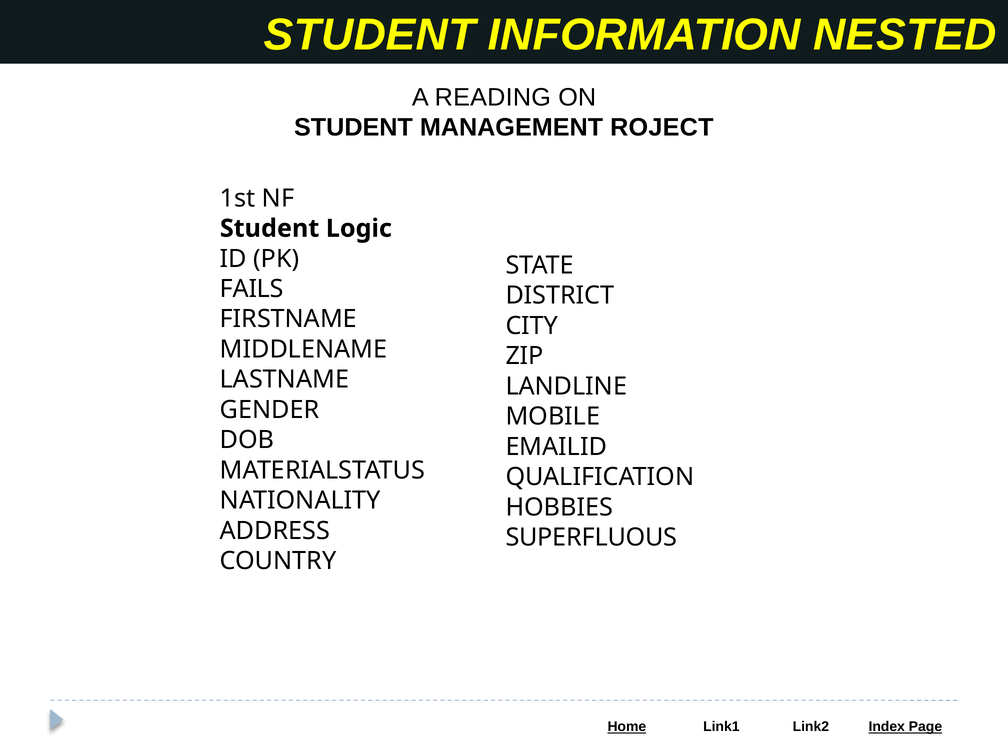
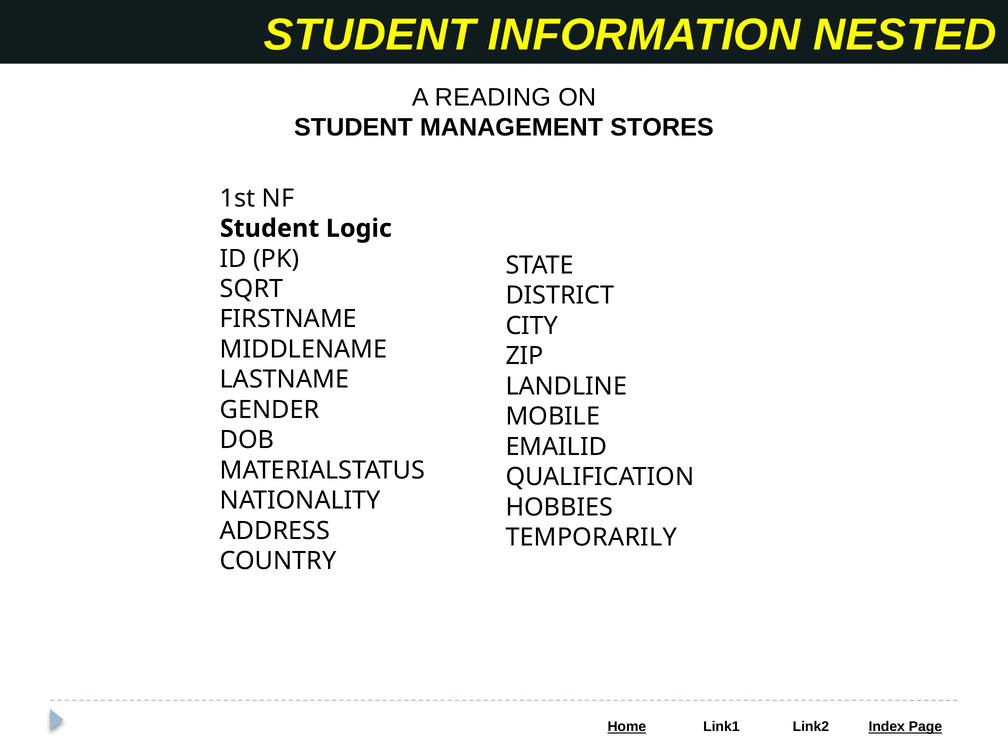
ROJECT: ROJECT -> STORES
FAILS: FAILS -> SQRT
SUPERFLUOUS: SUPERFLUOUS -> TEMPORARILY
